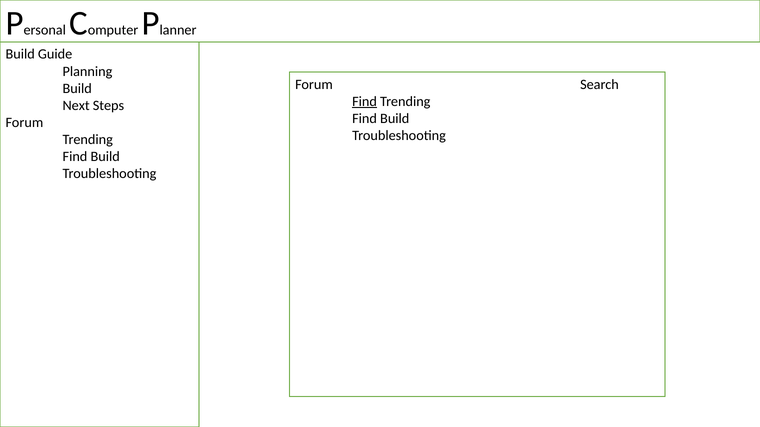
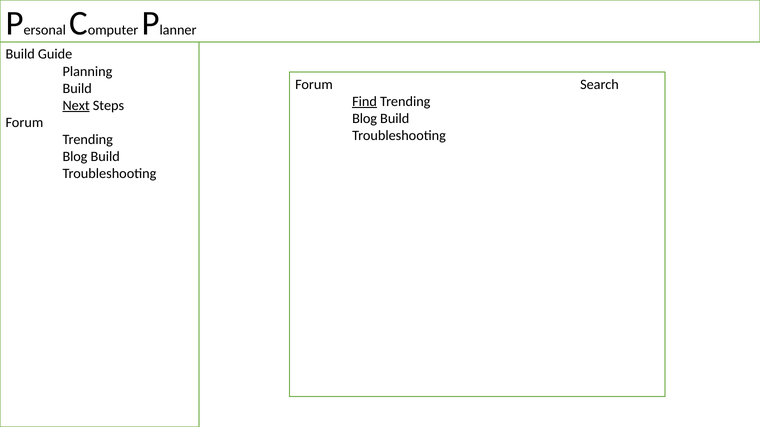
Next underline: none -> present
Find at (365, 119): Find -> Blog
Find at (75, 157): Find -> Blog
